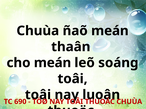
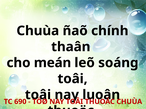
ñaõ meán: meán -> chính
